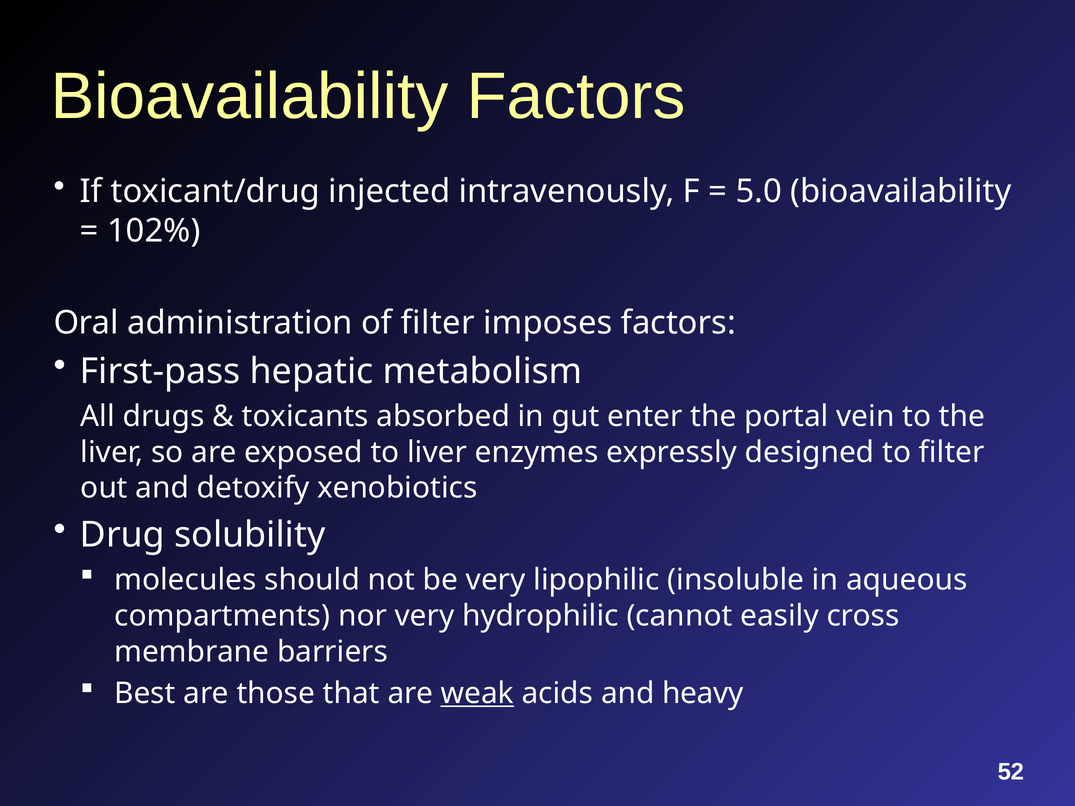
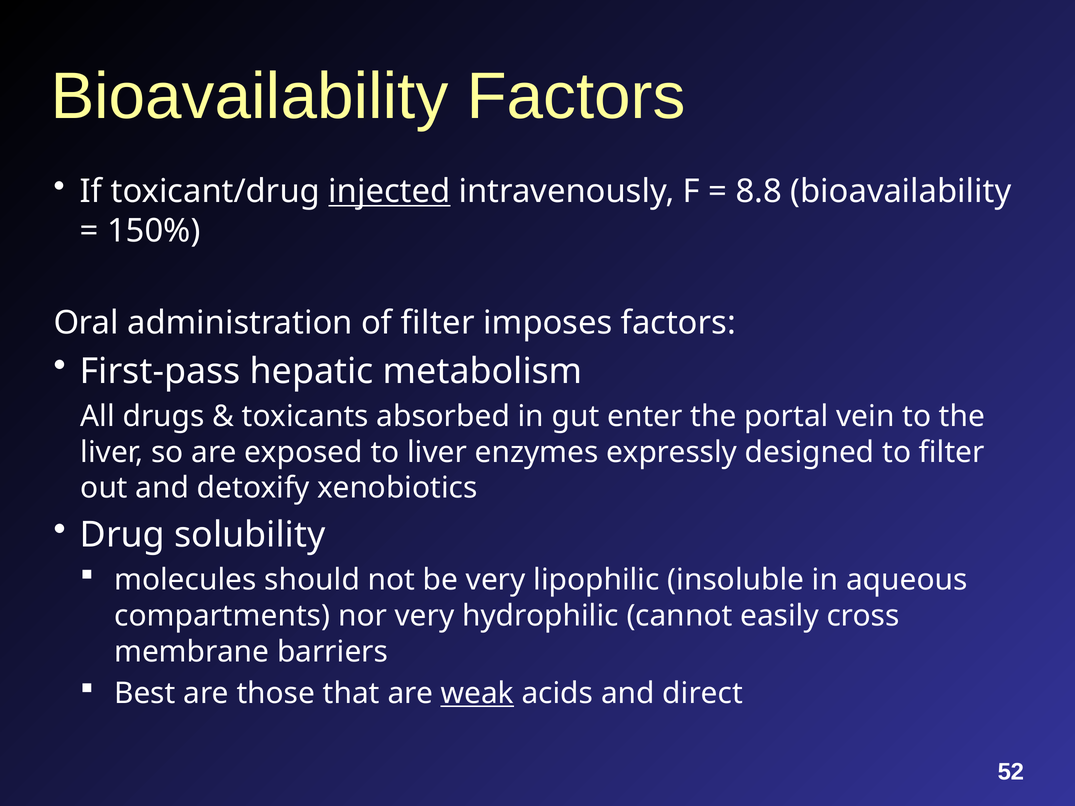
injected underline: none -> present
5.0: 5.0 -> 8.8
102%: 102% -> 150%
heavy: heavy -> direct
